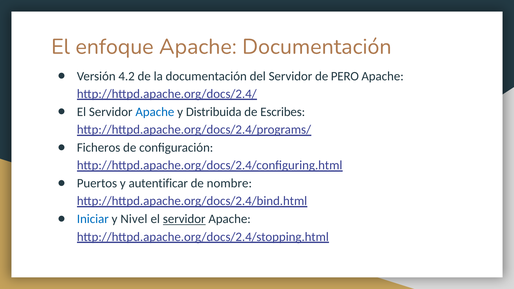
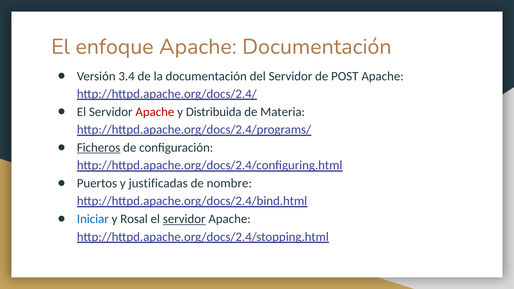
4.2: 4.2 -> 3.4
PERO: PERO -> POST
Apache at (155, 112) colour: blue -> red
Escribes: Escribes -> Materia
Ficheros underline: none -> present
autentificar: autentificar -> justificadas
Nivel: Nivel -> Rosal
